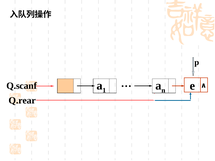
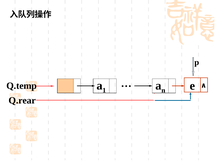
Q.scanf: Q.scanf -> Q.temp
